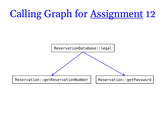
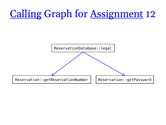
Calling underline: none -> present
